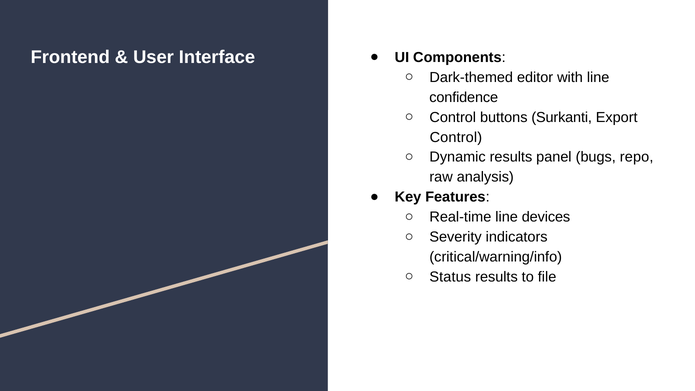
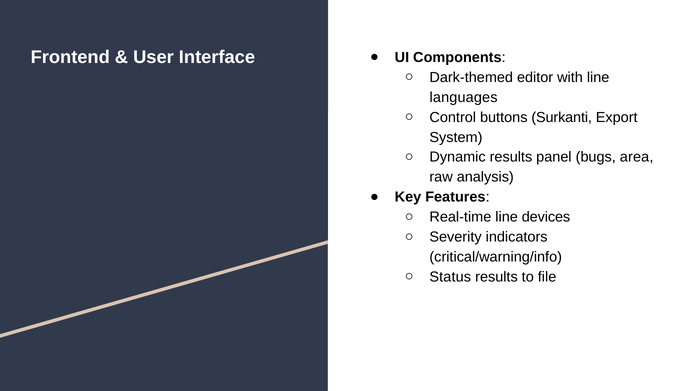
confidence: confidence -> languages
Control at (456, 137): Control -> System
repo: repo -> area
